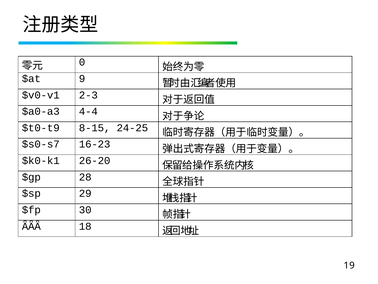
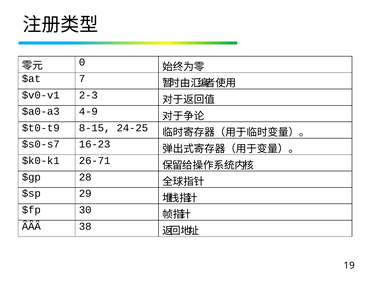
9: 9 -> 7
4-4: 4-4 -> 4-9
26-20: 26-20 -> 26-71
18: 18 -> 38
